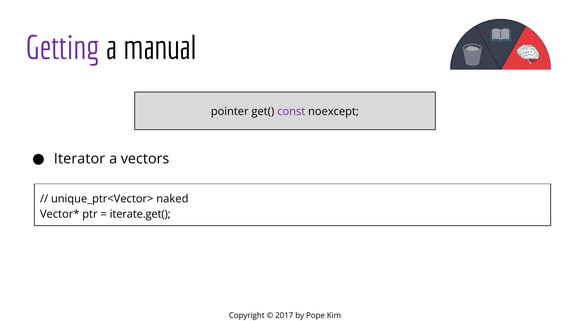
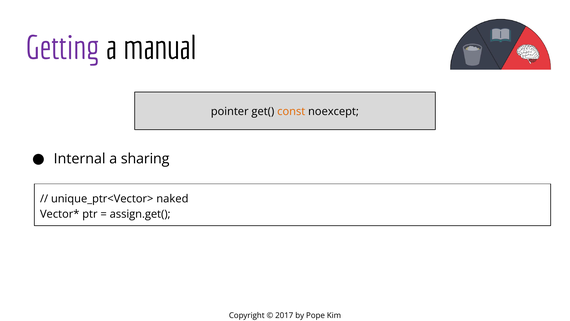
const colour: purple -> orange
Iterator: Iterator -> Internal
vectors: vectors -> sharing
iterate.get(: iterate.get( -> assign.get(
